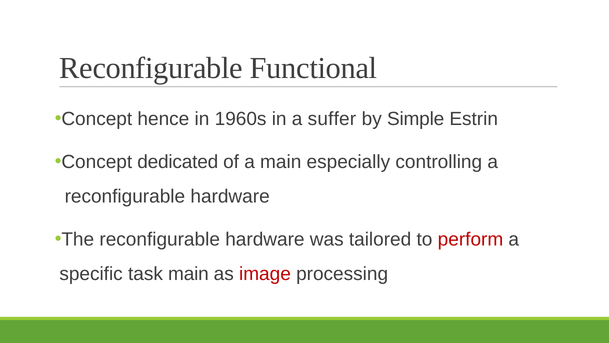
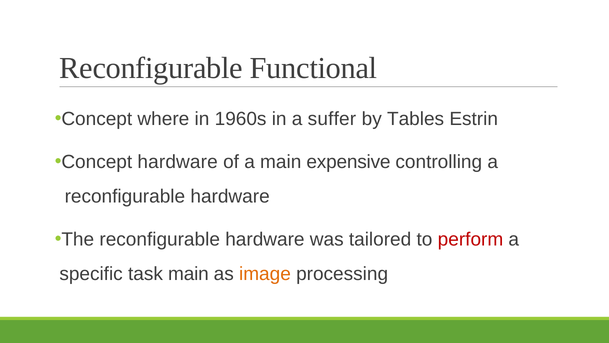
hence: hence -> where
Simple: Simple -> Tables
Concept dedicated: dedicated -> hardware
especially: especially -> expensive
image colour: red -> orange
